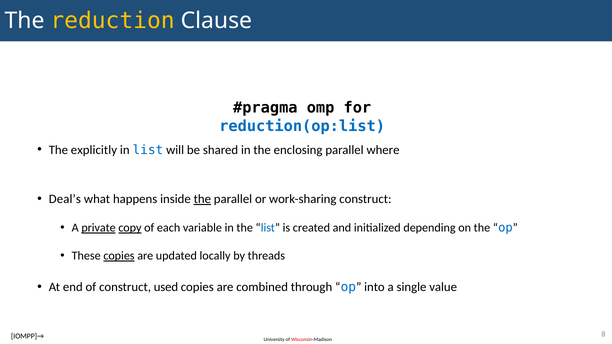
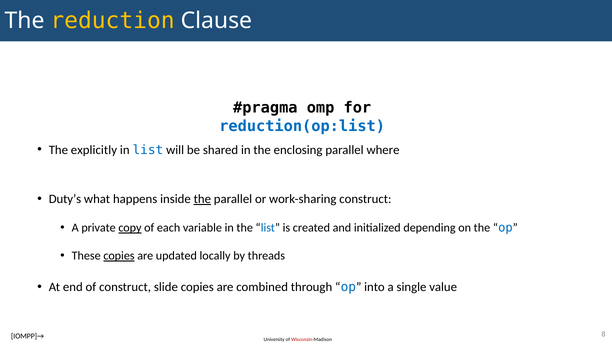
Deal’s: Deal’s -> Duty’s
private underline: present -> none
used: used -> slide
